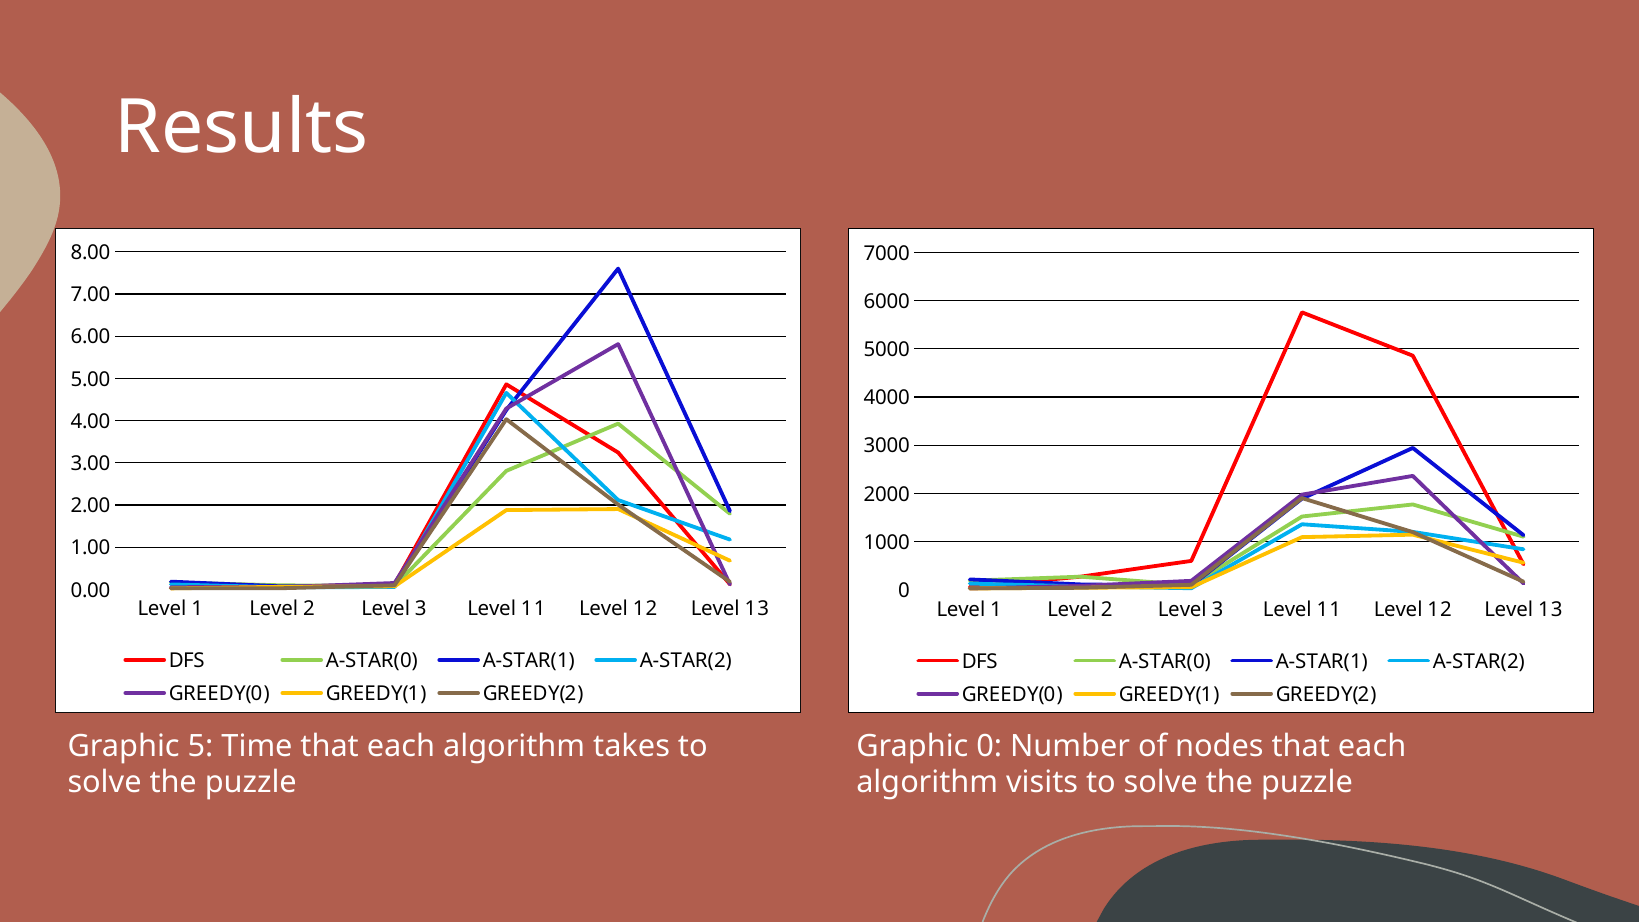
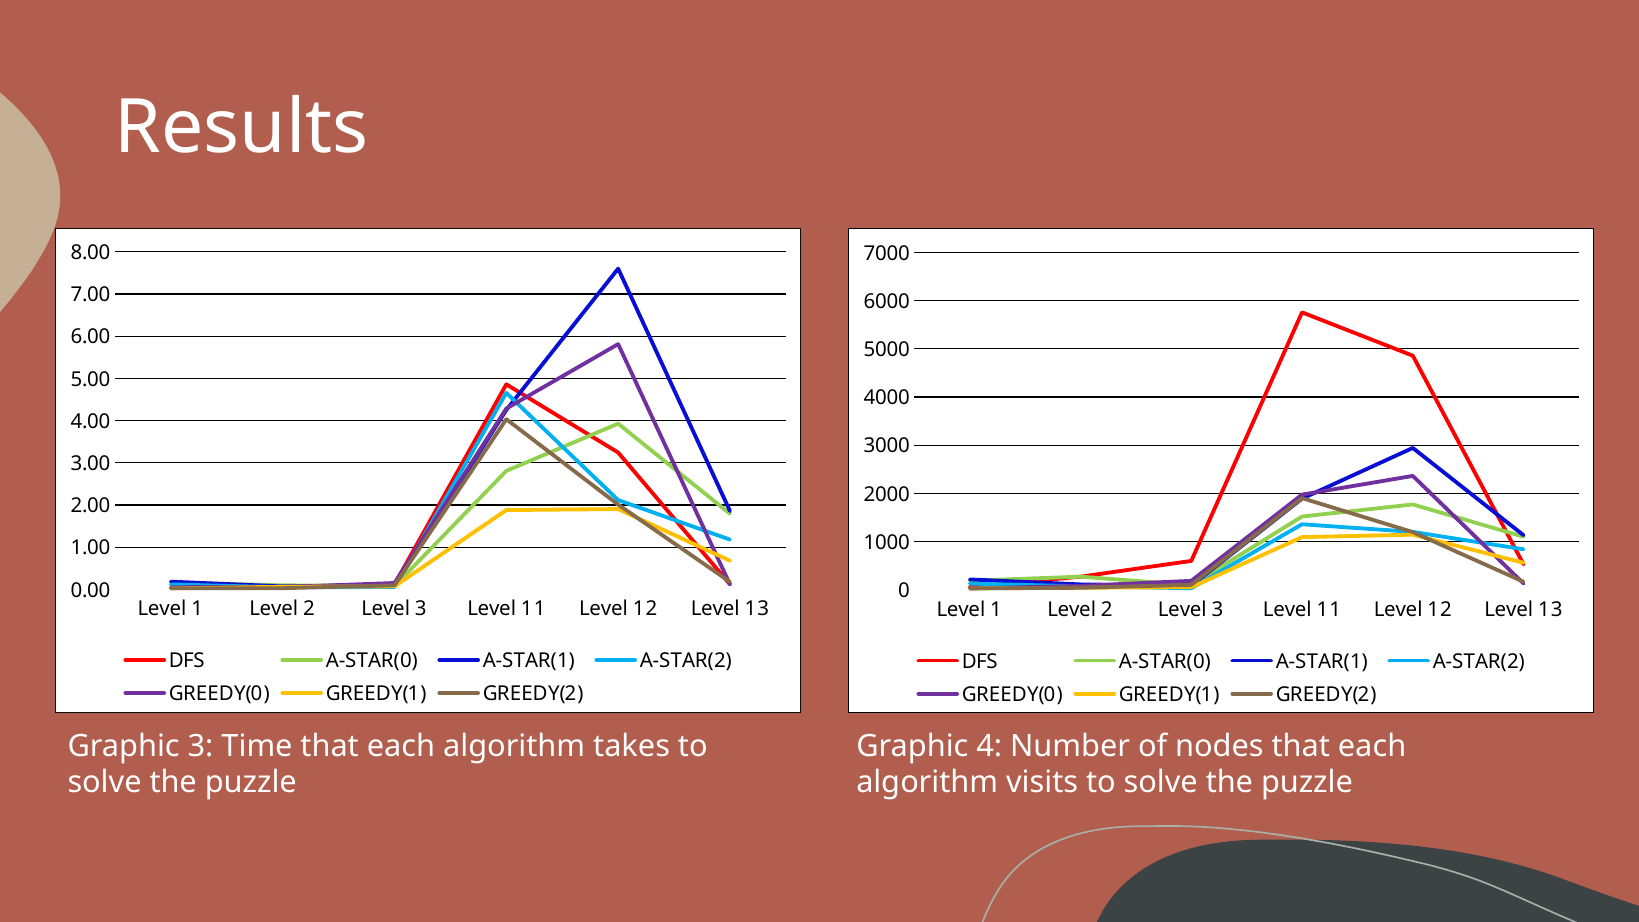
Graphic 5: 5 -> 3
Graphic 0: 0 -> 4
